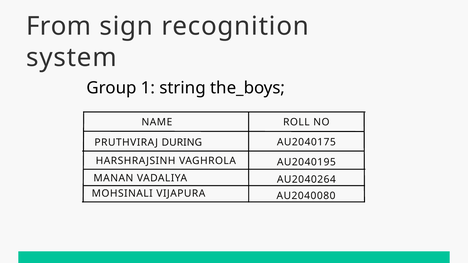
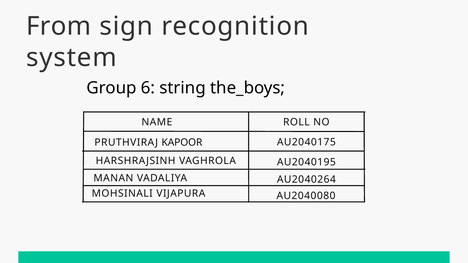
1: 1 -> 6
DURING: DURING -> KAPOOR
